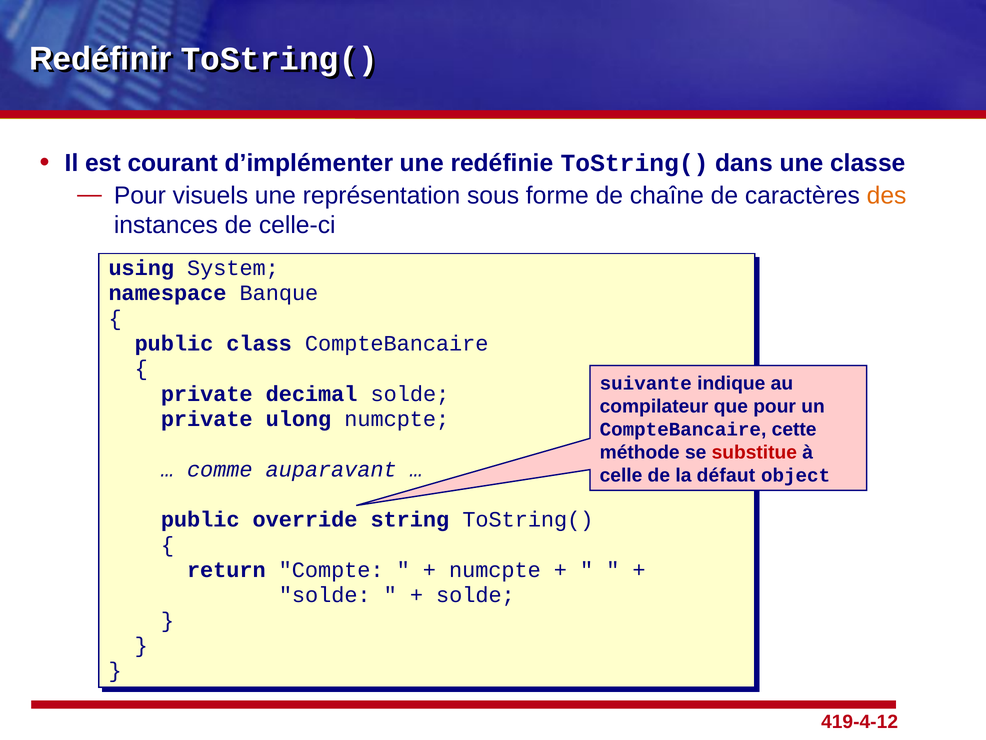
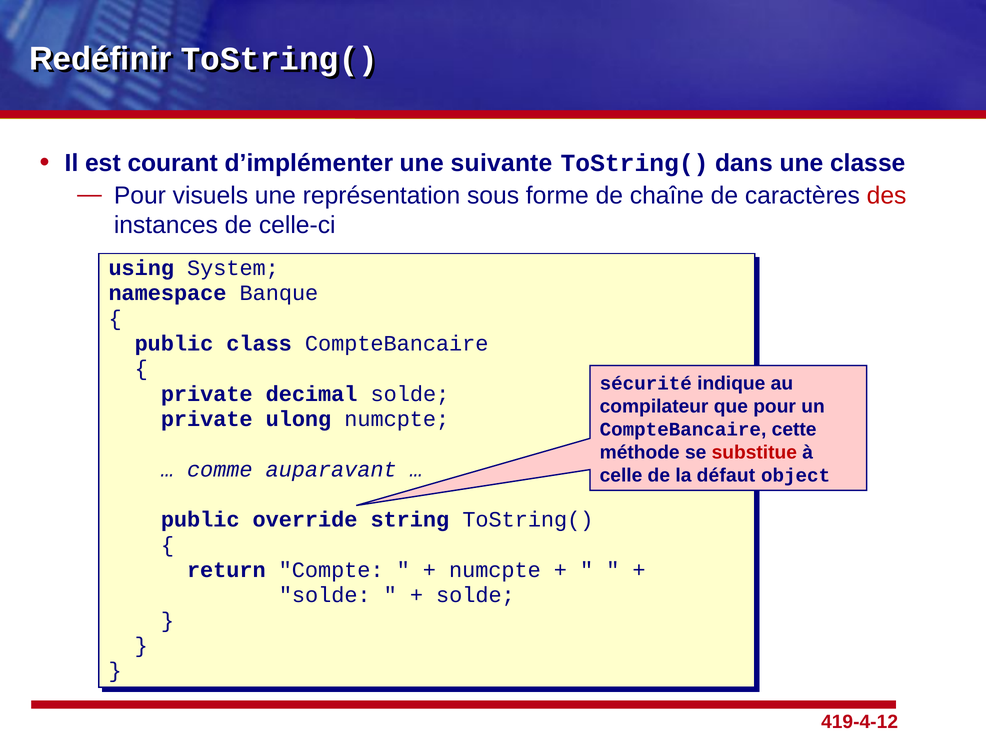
redéfinie: redéfinie -> suivante
des colour: orange -> red
suivante: suivante -> sécurité
